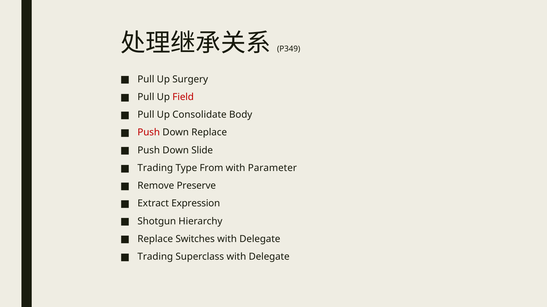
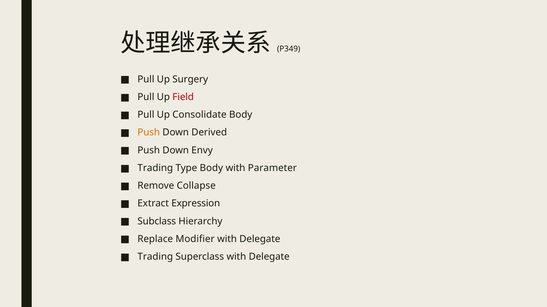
Push at (149, 133) colour: red -> orange
Down Replace: Replace -> Derived
Slide: Slide -> Envy
Type From: From -> Body
Preserve: Preserve -> Collapse
Shotgun: Shotgun -> Subclass
Switches: Switches -> Modifier
